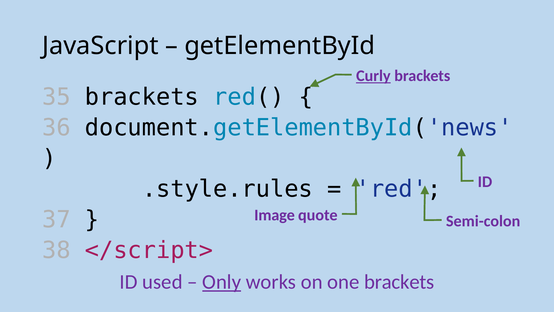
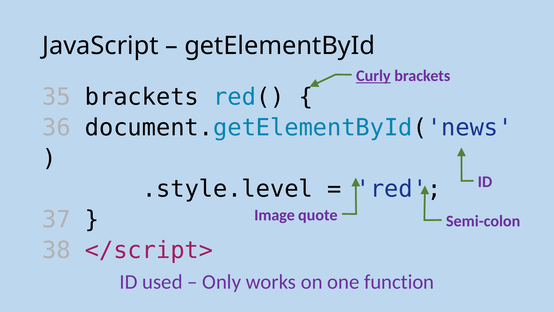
.style.rules: .style.rules -> .style.level
Only underline: present -> none
one brackets: brackets -> function
